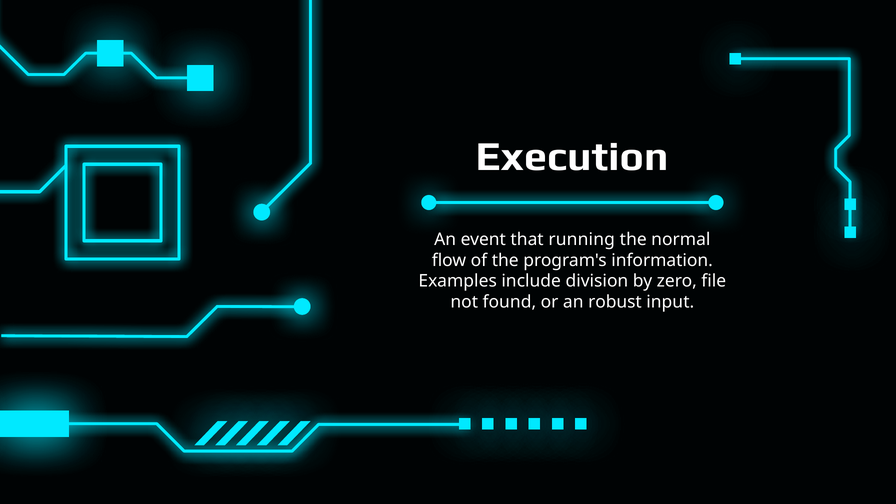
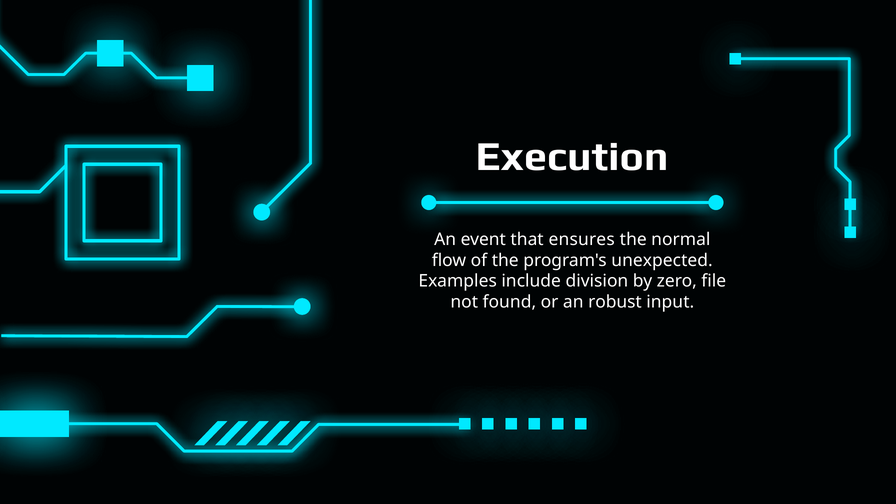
running: running -> ensures
information: information -> unexpected
